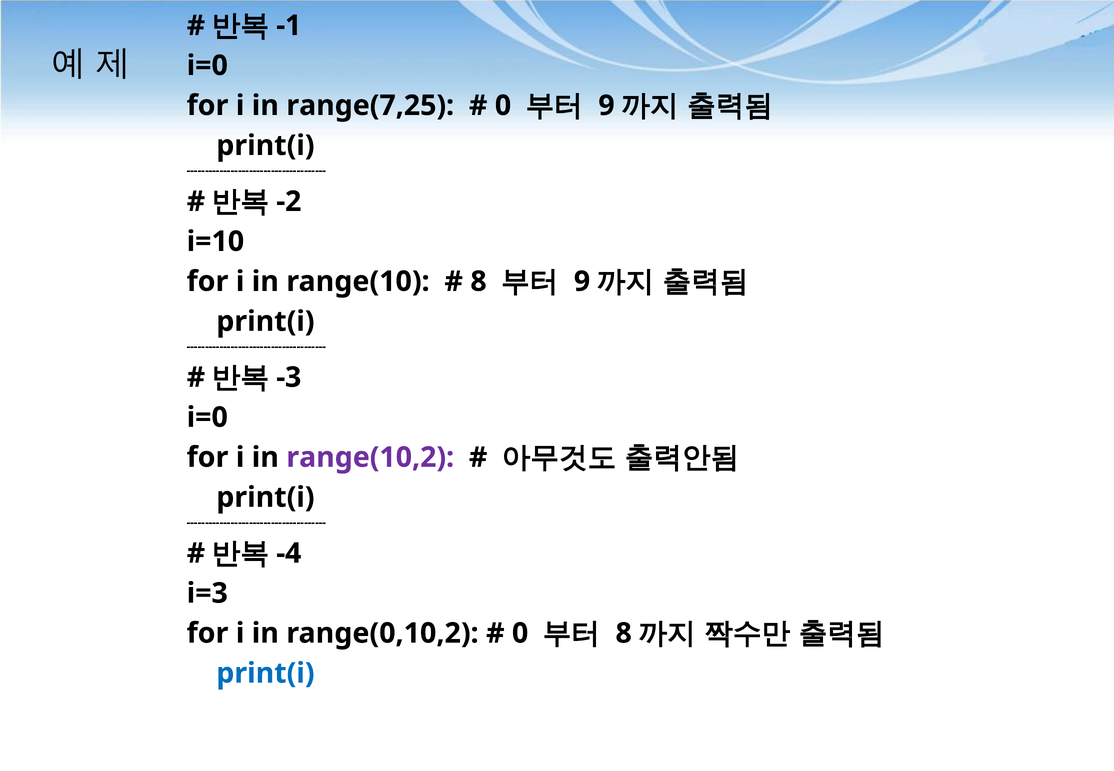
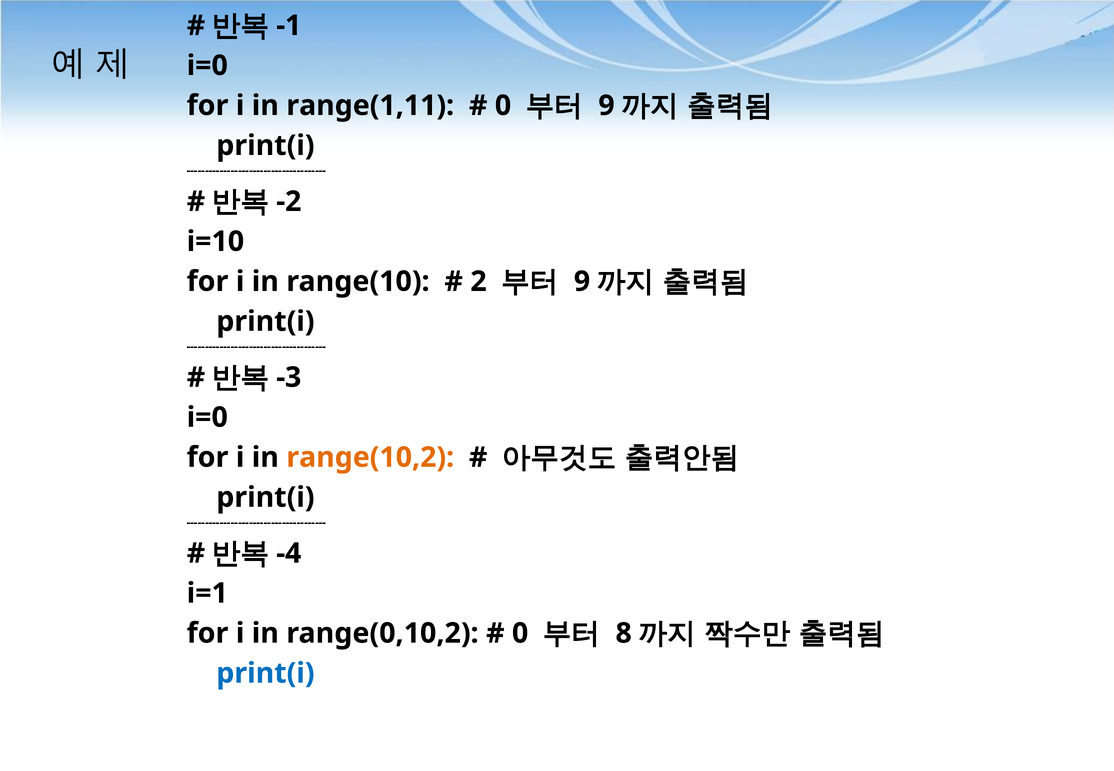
range(7,25: range(7,25 -> range(1,11
8 at (479, 282): 8 -> 2
range(10,2 colour: purple -> orange
i=3: i=3 -> i=1
